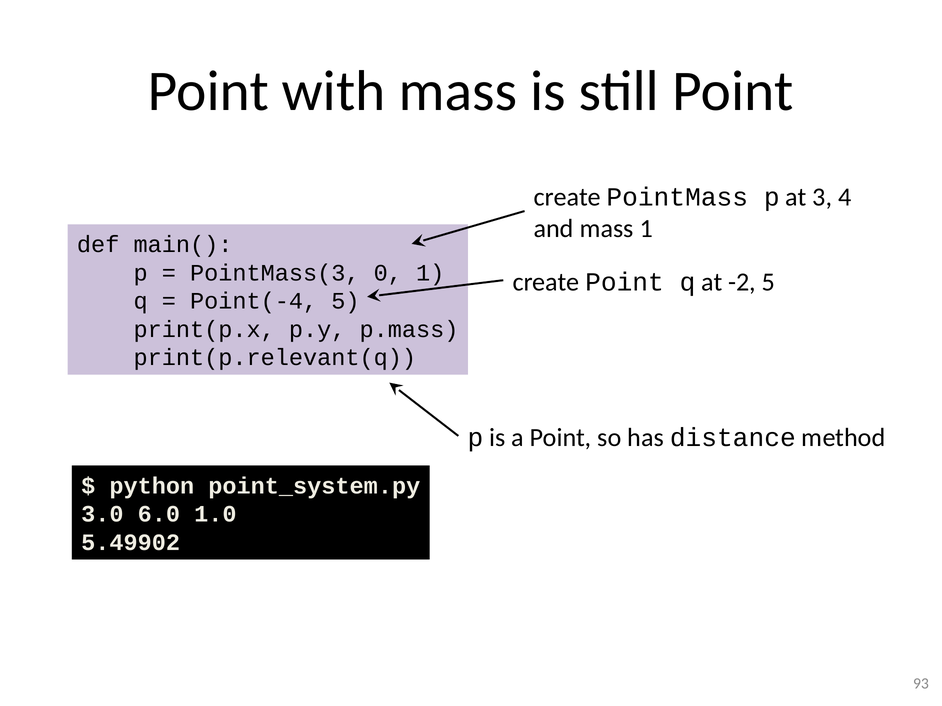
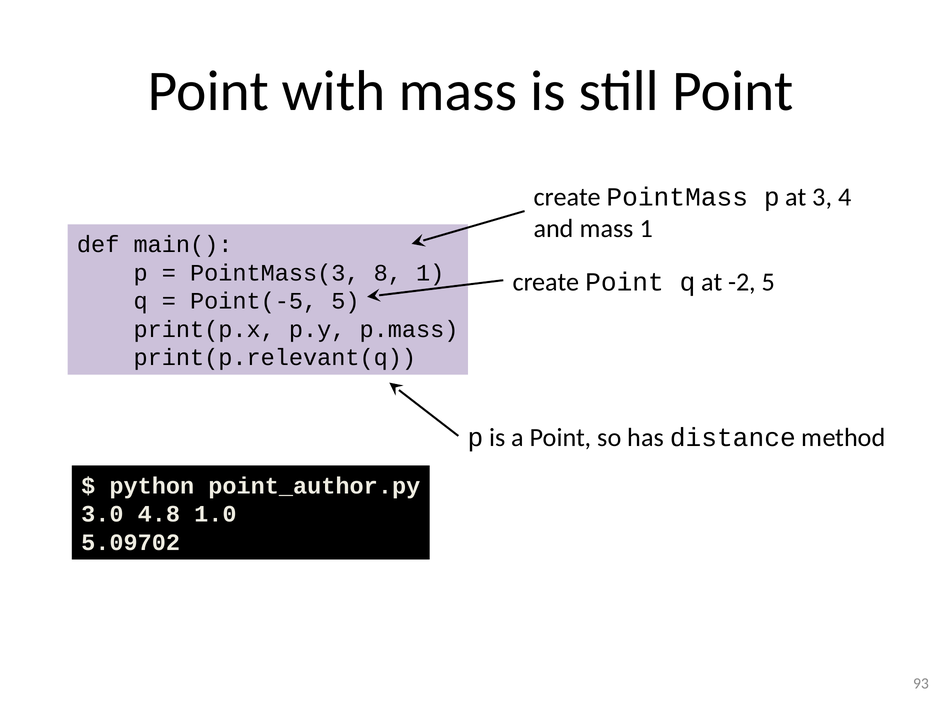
0: 0 -> 8
Point(-4: Point(-4 -> Point(-5
point_system.py: point_system.py -> point_author.py
6.0: 6.0 -> 4.8
5.49902: 5.49902 -> 5.09702
